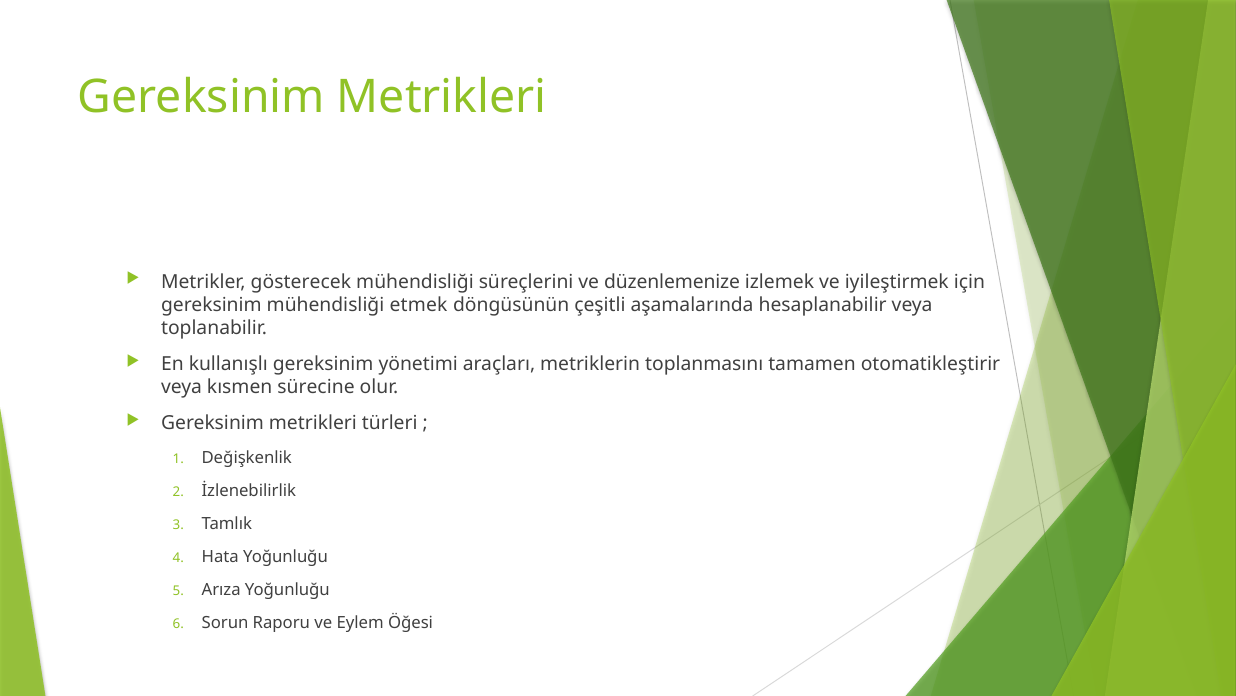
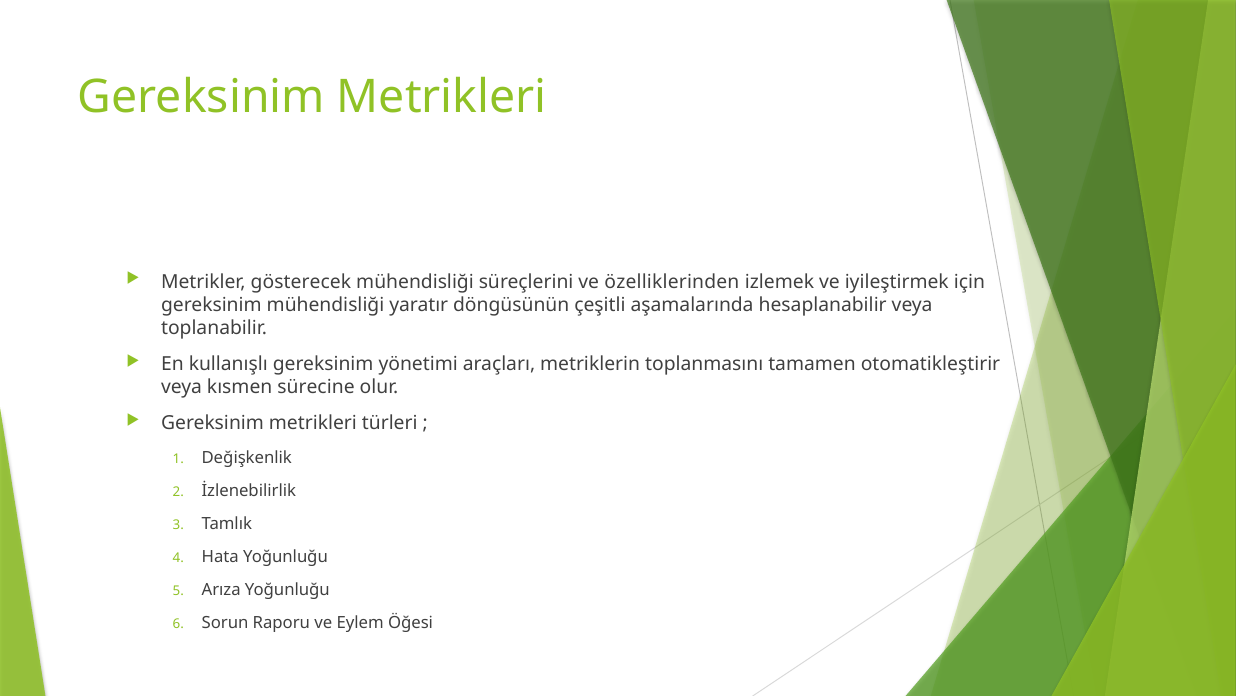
düzenlemenize: düzenlemenize -> özelliklerinden
etmek: etmek -> yaratır
